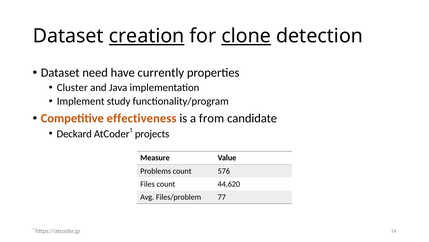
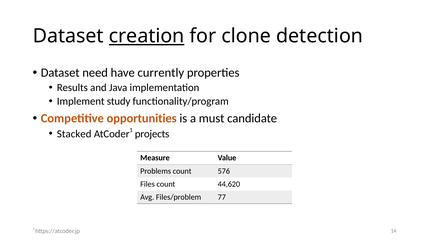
clone underline: present -> none
Cluster: Cluster -> Results
effectiveness: effectiveness -> opportunities
from: from -> must
Deckard: Deckard -> Stacked
